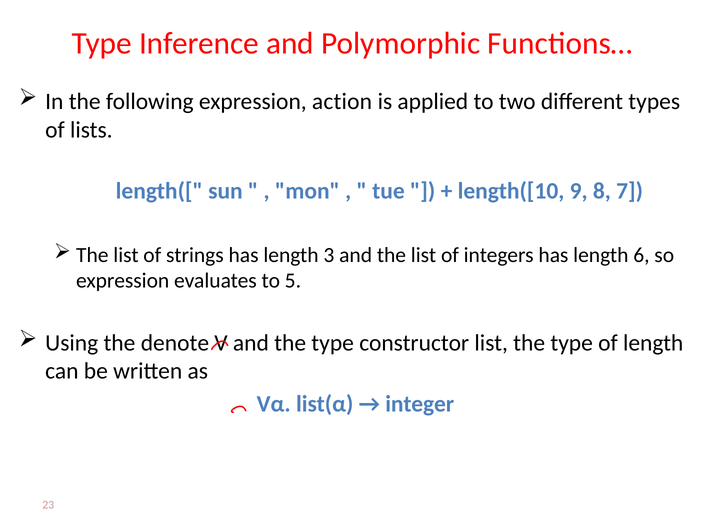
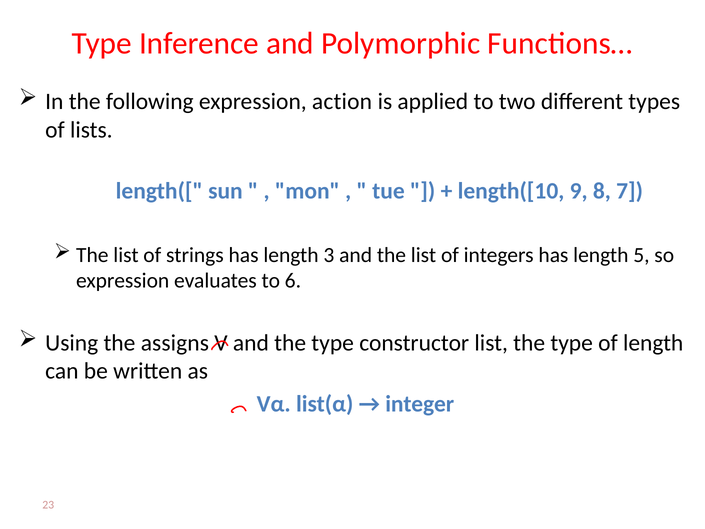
6: 6 -> 5
5: 5 -> 6
denote: denote -> assigns
